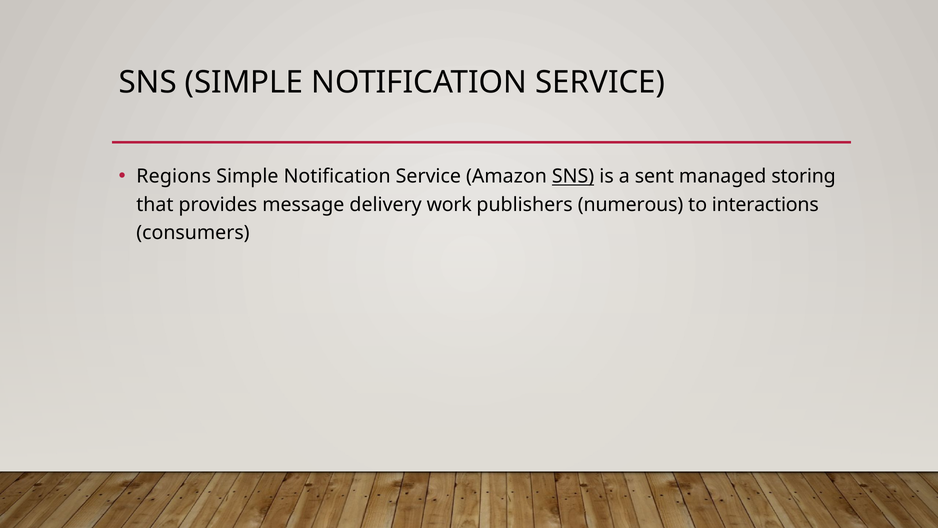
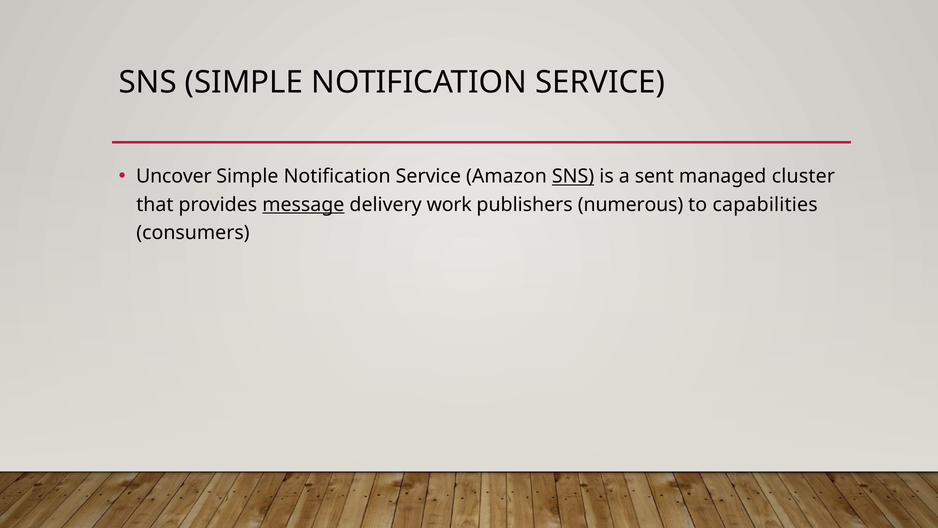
Regions: Regions -> Uncover
storing: storing -> cluster
message underline: none -> present
interactions: interactions -> capabilities
